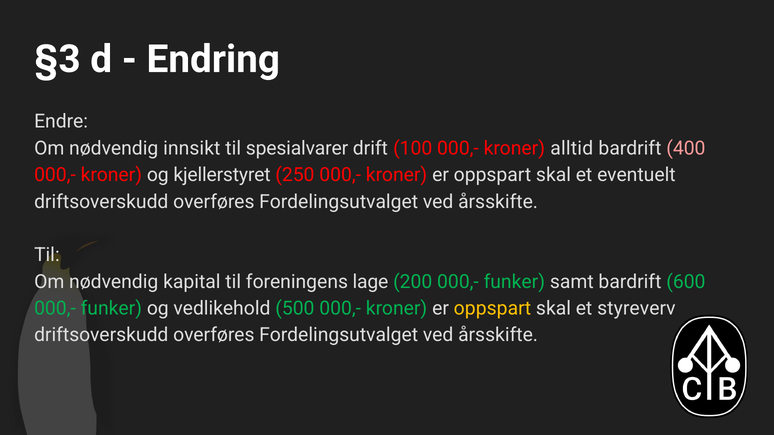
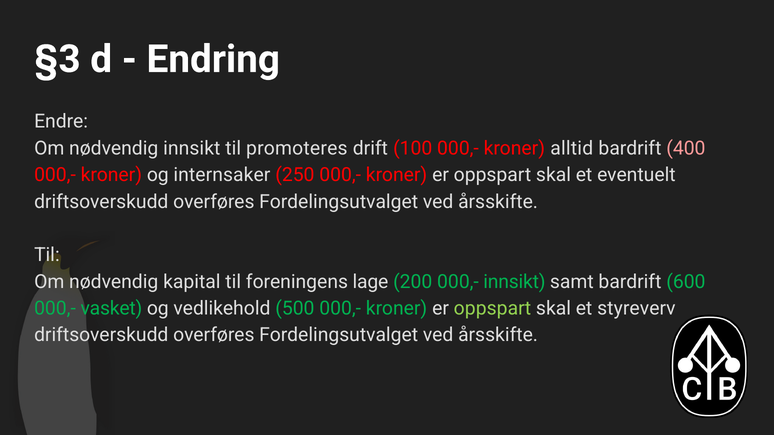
spesialvarer: spesialvarer -> promoteres
kjellerstyret: kjellerstyret -> internsaker
200 000,- funker: funker -> innsikt
funker at (111, 309): funker -> vasket
oppspart at (492, 309) colour: yellow -> light green
